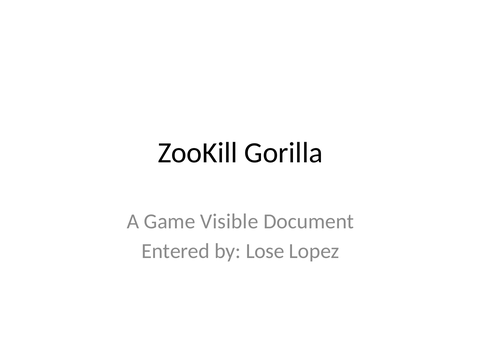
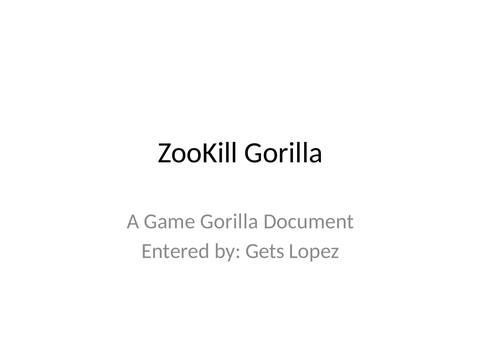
Game Visible: Visible -> Gorilla
Lose: Lose -> Gets
